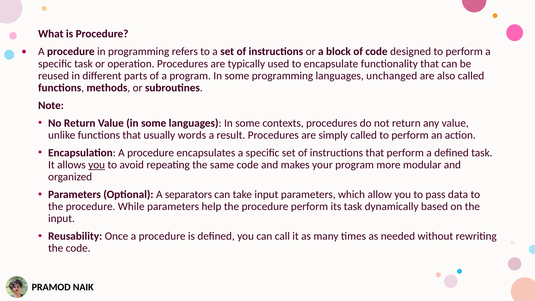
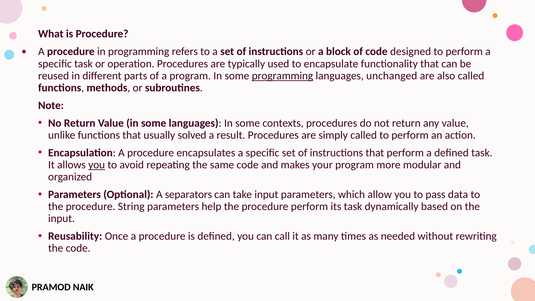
programming at (282, 76) underline: none -> present
words: words -> solved
While: While -> String
